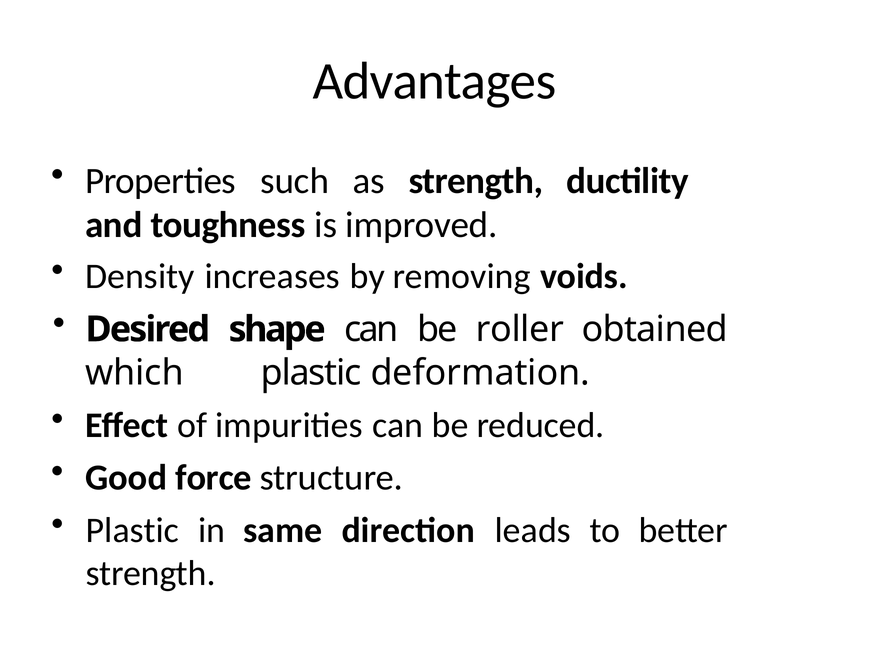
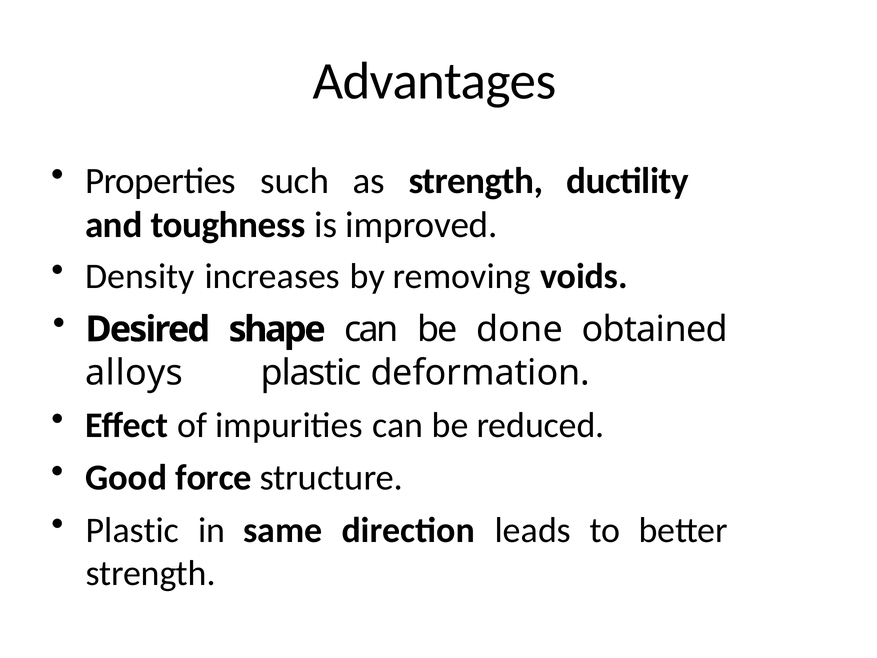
roller: roller -> done
which: which -> alloys
